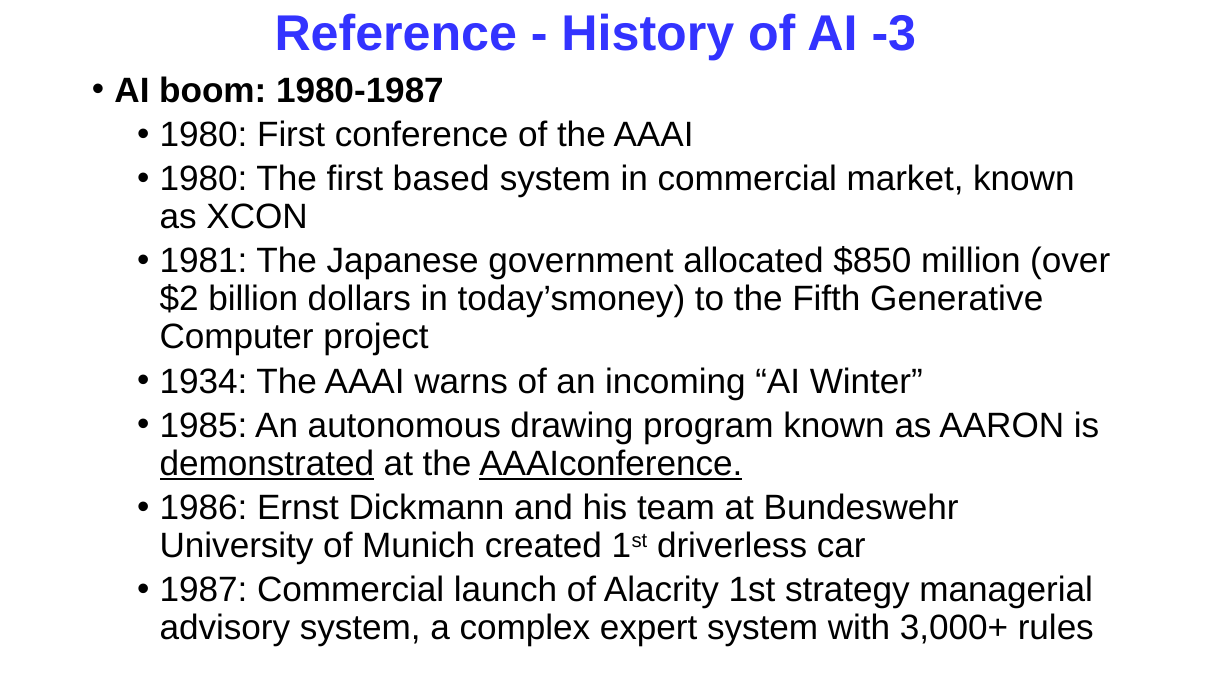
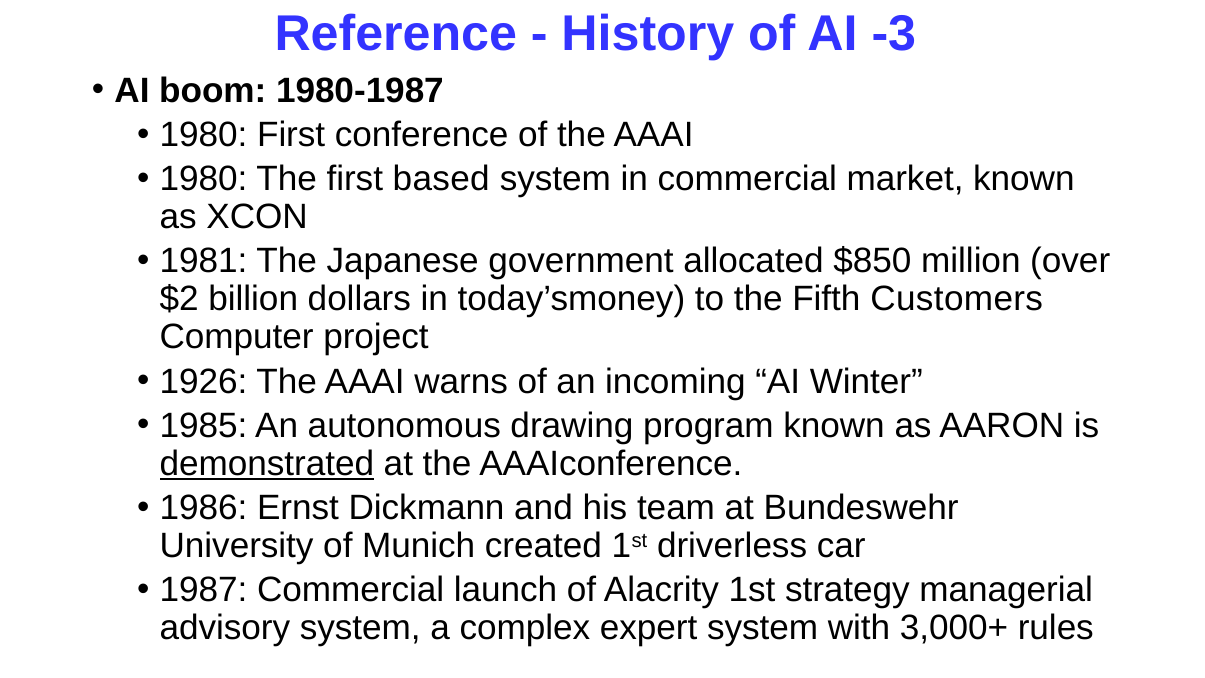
Generative: Generative -> Customers
1934: 1934 -> 1926
AAAIconference underline: present -> none
